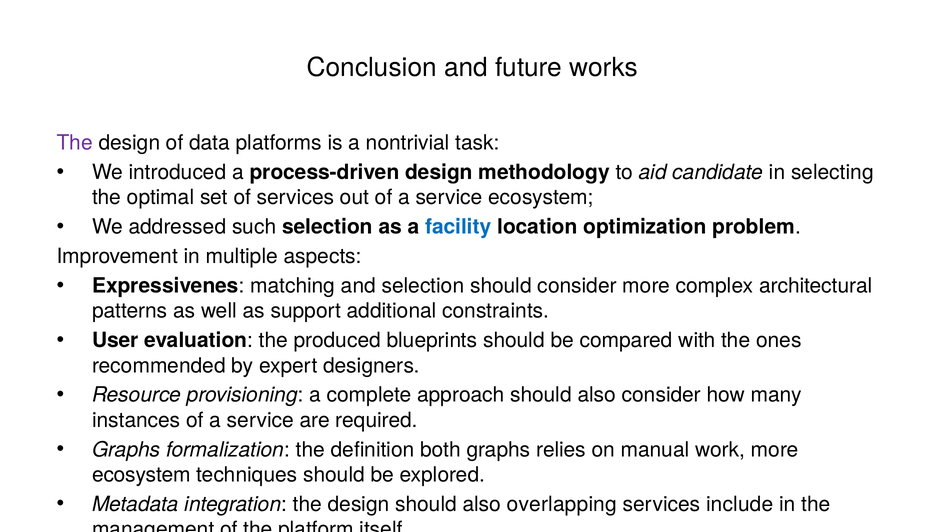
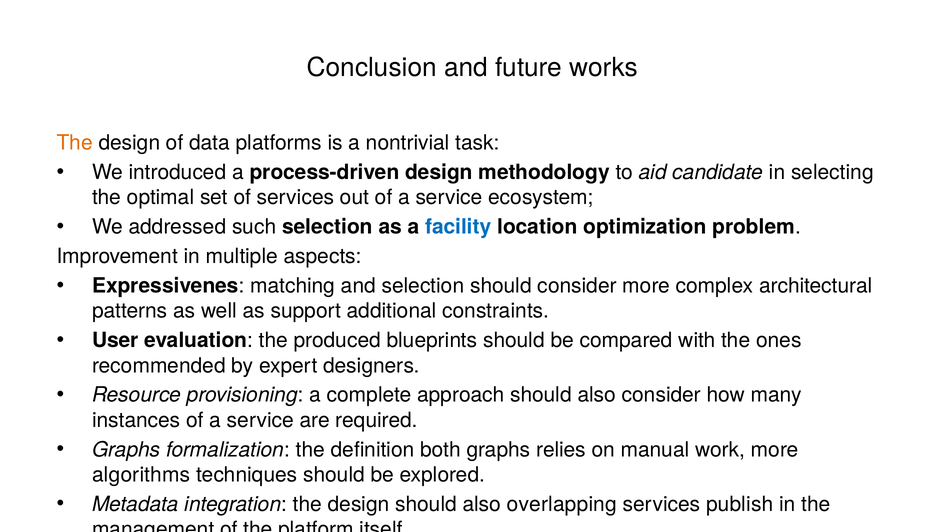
The at (75, 143) colour: purple -> orange
ecosystem at (141, 475): ecosystem -> algorithms
include: include -> publish
